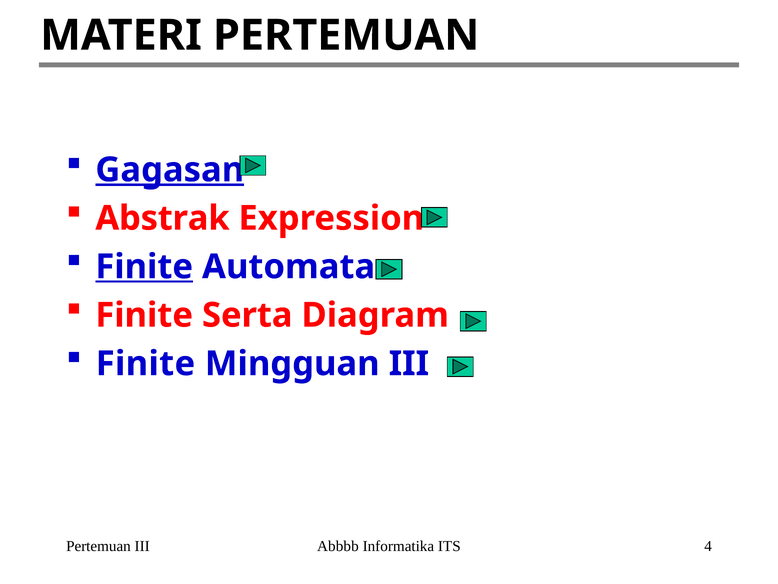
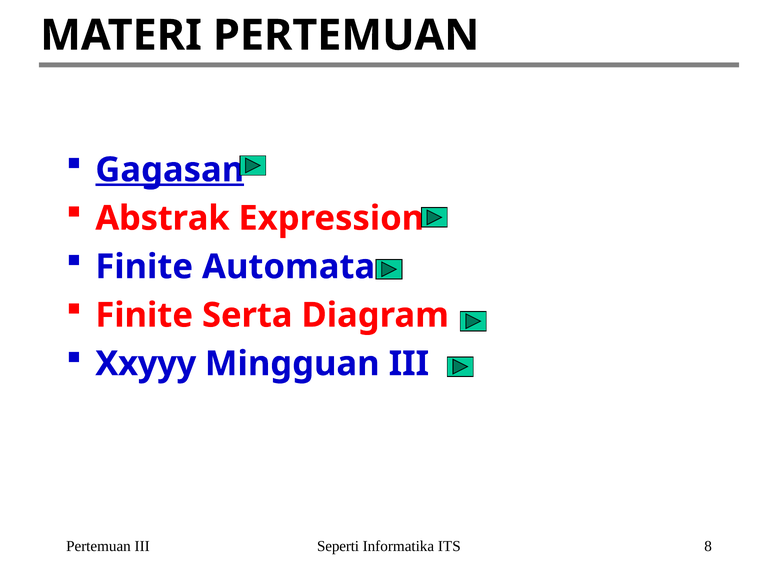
Finite at (144, 267) underline: present -> none
Finite at (145, 363): Finite -> Xxyyy
Abbbb: Abbbb -> Seperti
4: 4 -> 8
